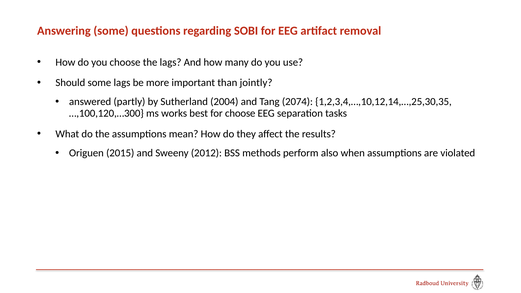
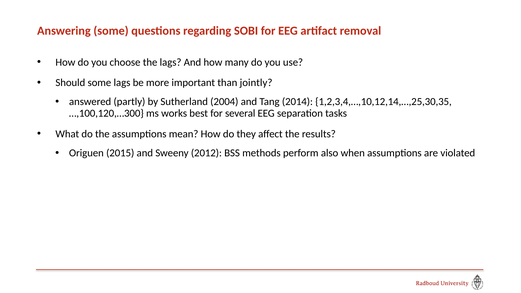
2074: 2074 -> 2014
for choose: choose -> several
